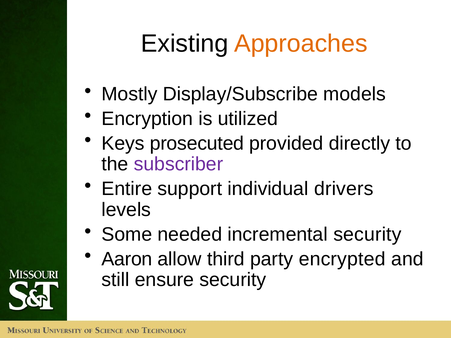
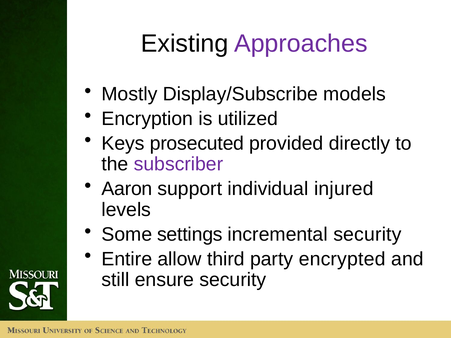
Approaches colour: orange -> purple
Entire: Entire -> Aaron
drivers: drivers -> injured
needed: needed -> settings
Aaron: Aaron -> Entire
